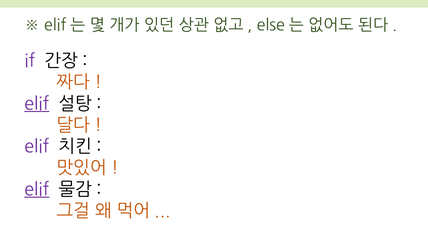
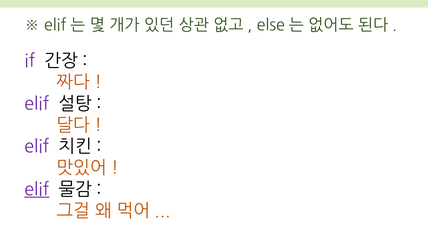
elif at (37, 104) underline: present -> none
